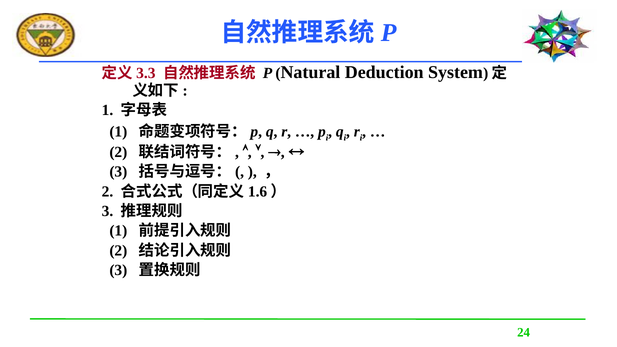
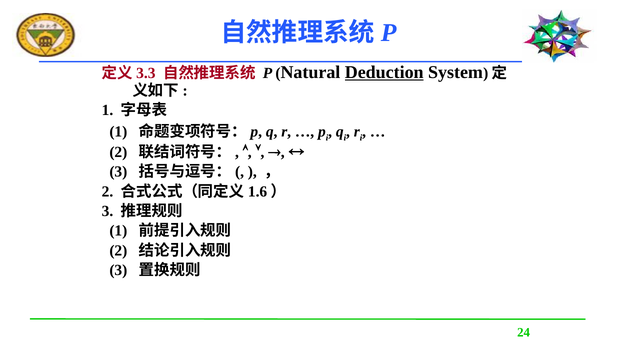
Deduction underline: none -> present
